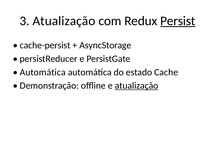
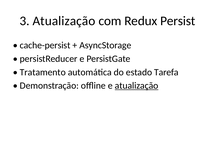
Persist underline: present -> none
Automática at (43, 72): Automática -> Tratamento
Cache: Cache -> Tarefa
